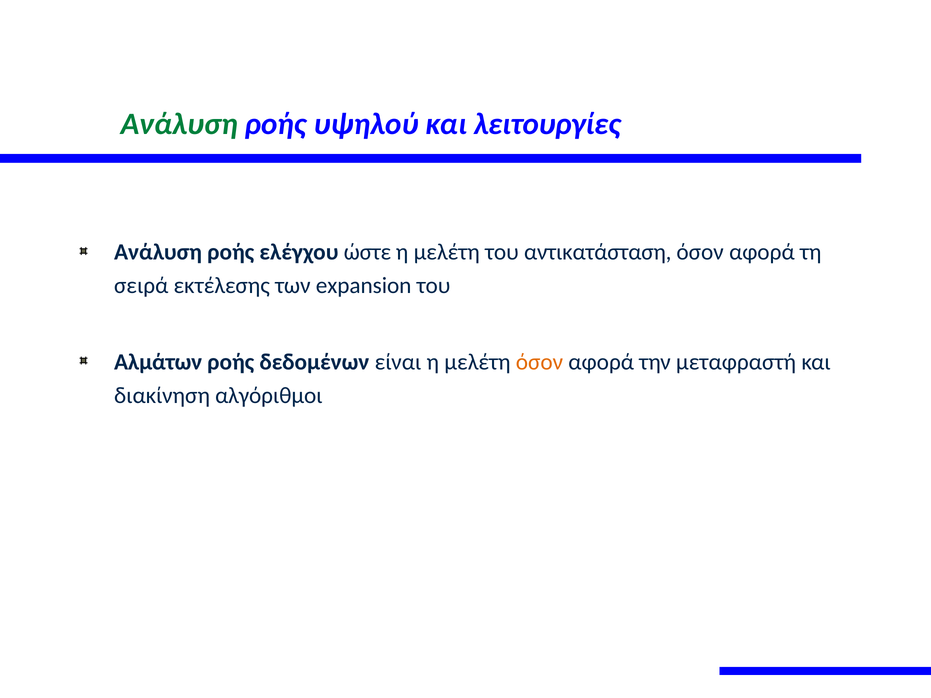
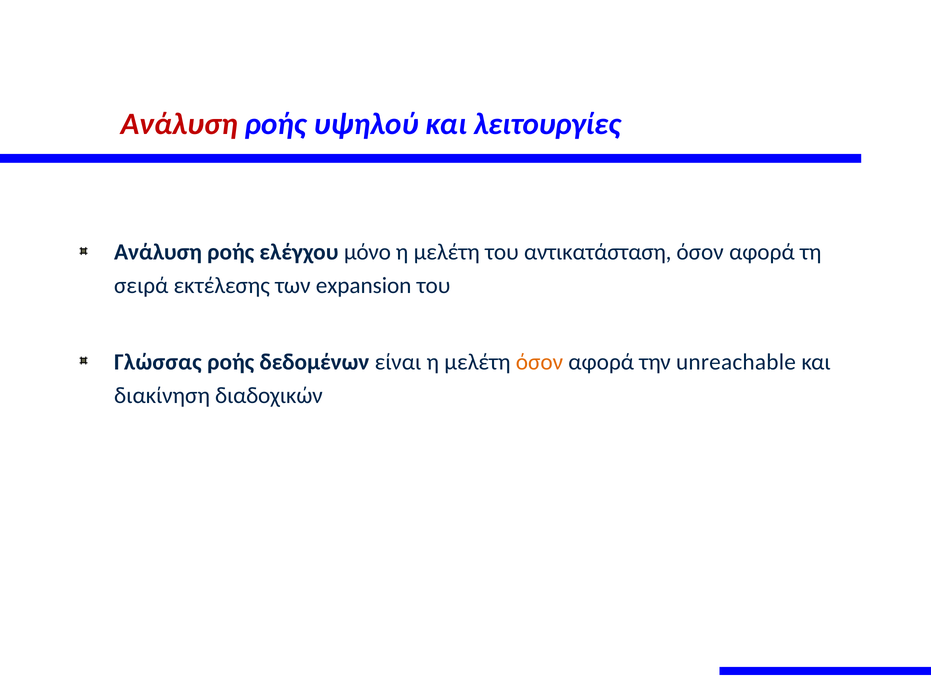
Ανάλυση at (179, 124) colour: green -> red
ώστε: ώστε -> μόνο
Αλμάτων: Αλμάτων -> Γλώσσας
μεταφραστή: μεταφραστή -> unreachable
αλγόριθμοι: αλγόριθμοι -> διαδοχικών
